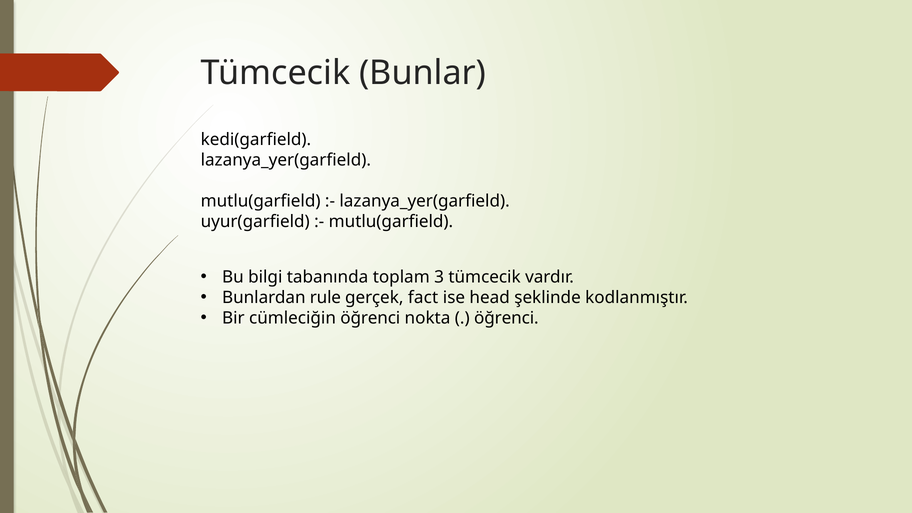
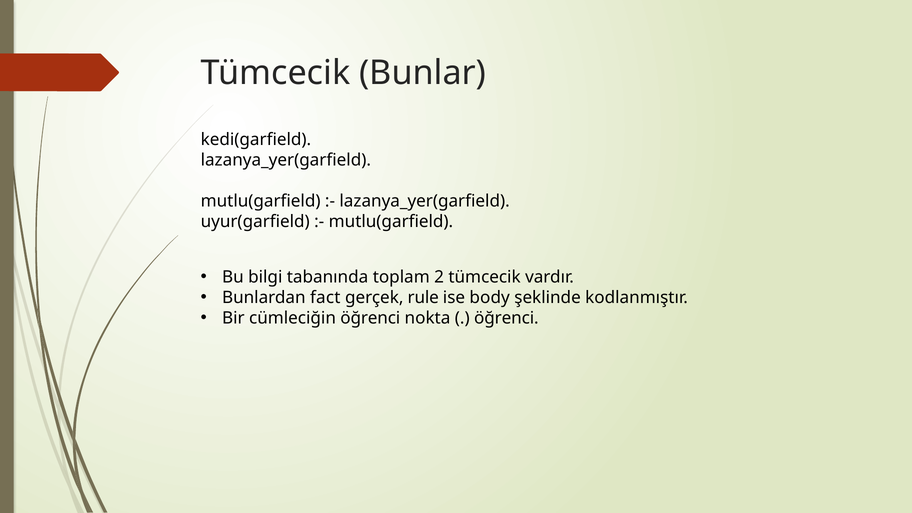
3: 3 -> 2
rule: rule -> fact
fact: fact -> rule
head: head -> body
